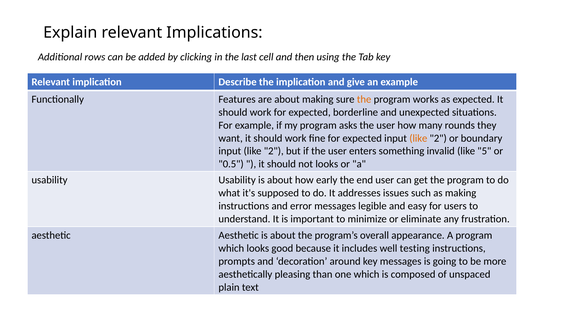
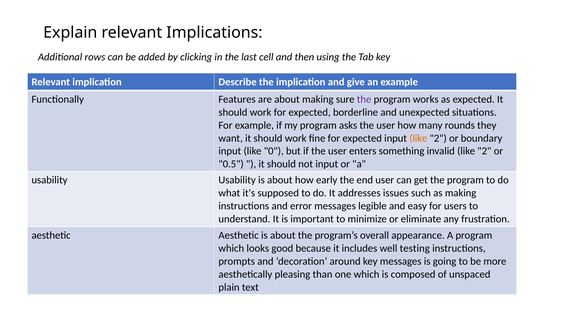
the at (364, 99) colour: orange -> purple
2 at (274, 151): 2 -> 0
invalid like 5: 5 -> 2
not looks: looks -> input
